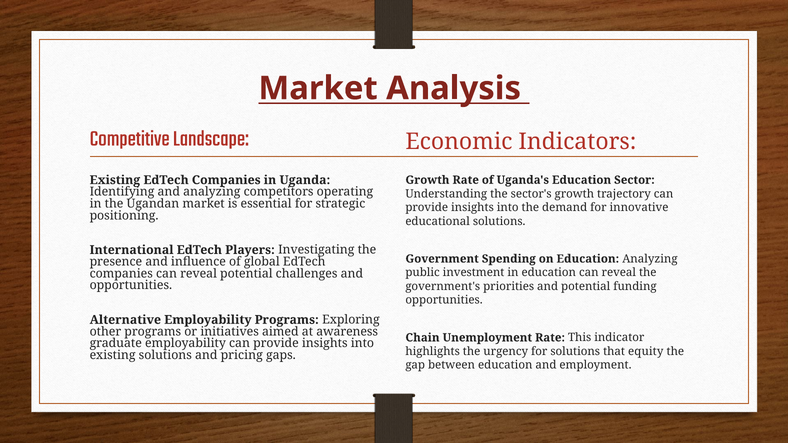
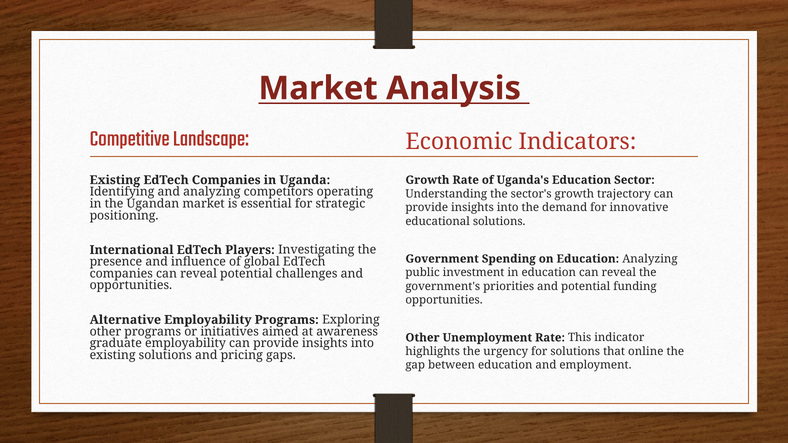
Chain at (422, 338): Chain -> Other
equity: equity -> online
